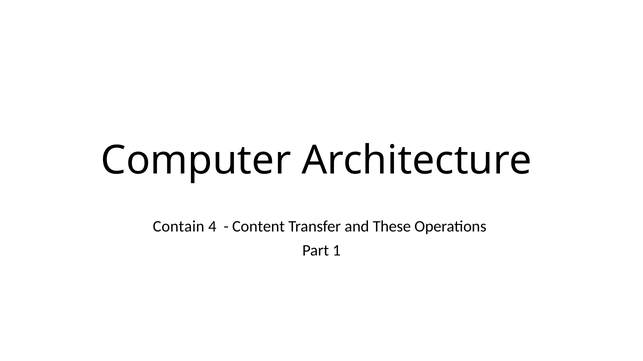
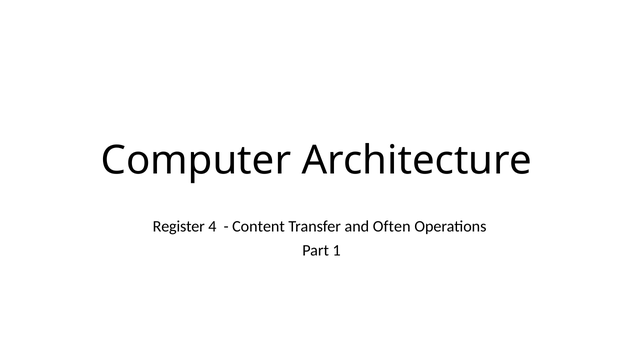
Contain: Contain -> Register
These: These -> Often
